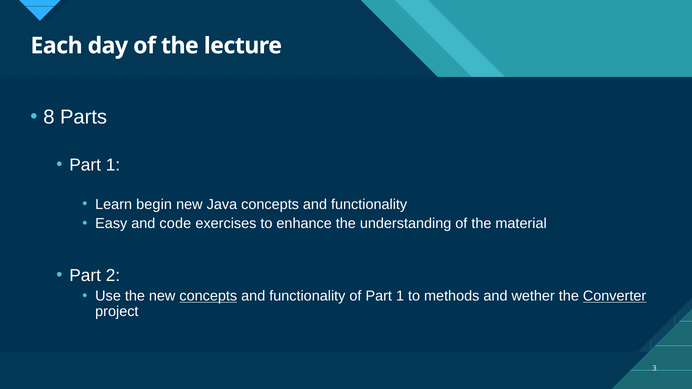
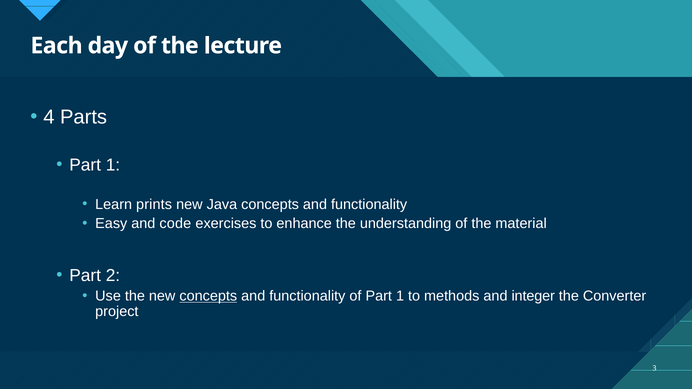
8: 8 -> 4
begin: begin -> prints
wether: wether -> integer
Converter underline: present -> none
